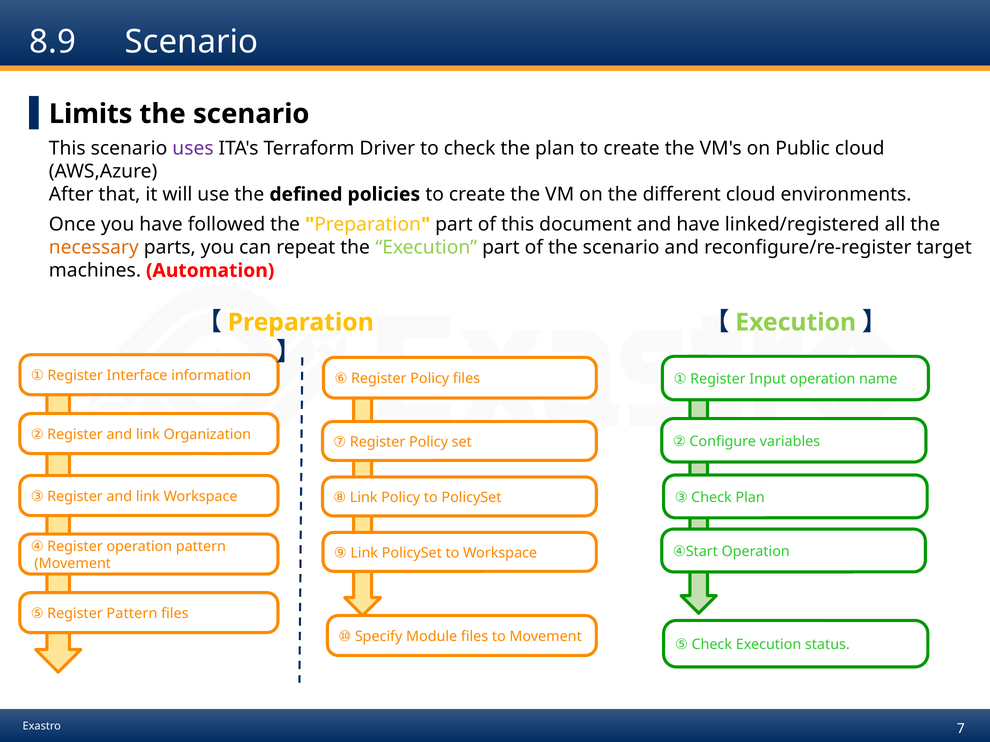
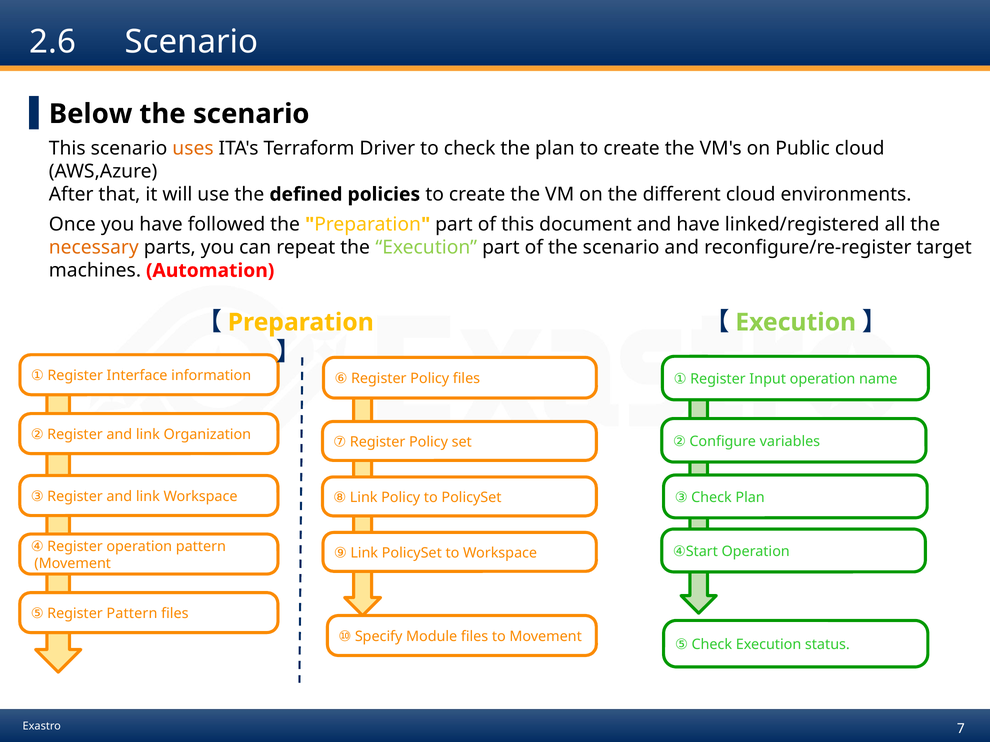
8.9: 8.9 -> 2.6
Limits: Limits -> Below
uses colour: purple -> orange
